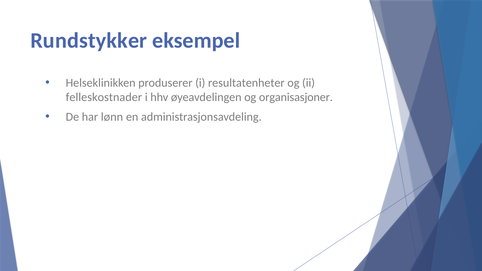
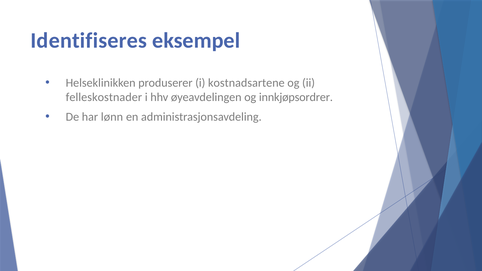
Rundstykker: Rundstykker -> Identifiseres
resultatenheter: resultatenheter -> kostnadsartene
organisasjoner: organisasjoner -> innkjøpsordrer
